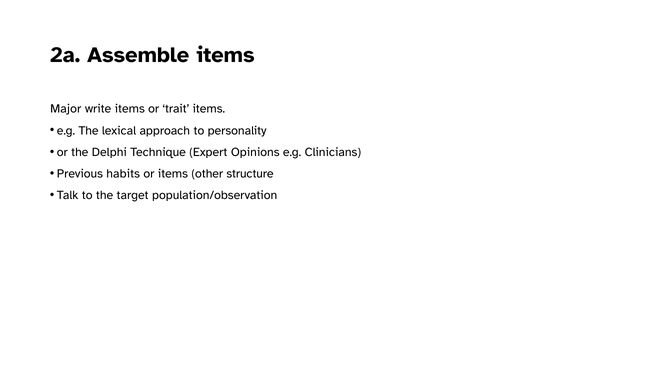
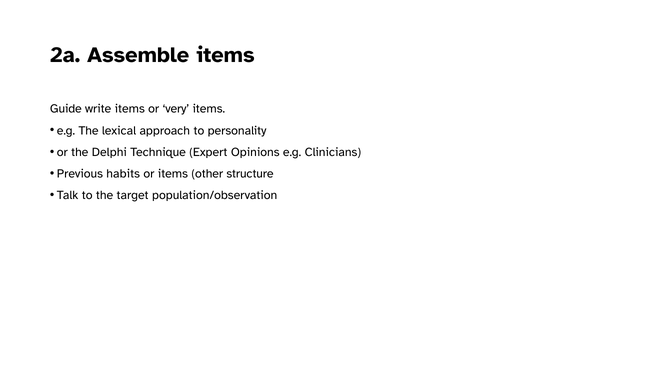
Major: Major -> Guide
trait: trait -> very
